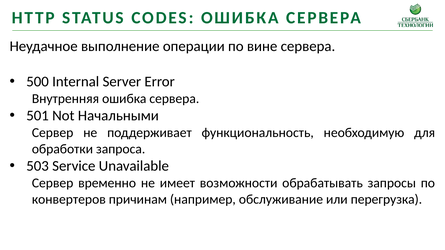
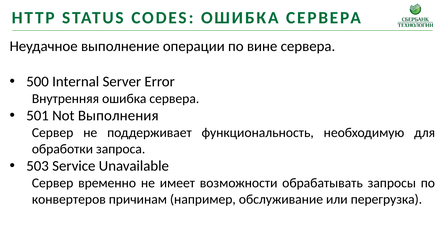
Начальными: Начальными -> Выполнения
